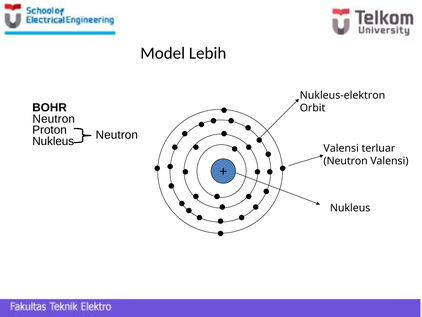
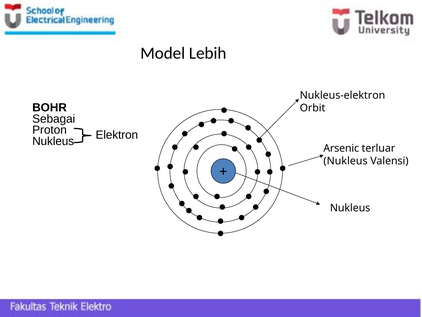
Neutron at (54, 119): Neutron -> Sebagai
Neutron at (117, 135): Neutron -> Elektron
Valensi at (341, 148): Valensi -> Arsenic
Neutron at (346, 161): Neutron -> Nukleus
